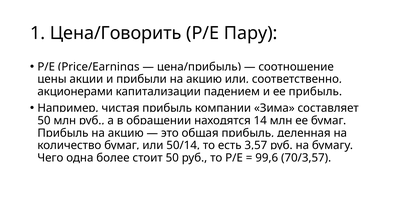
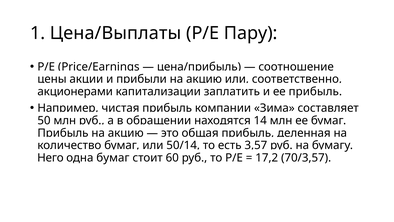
Цена/Говорить: Цена/Говорить -> Цена/Выплаты
падением: падением -> заплатить
Чего: Чего -> Него
одна более: более -> бумаг
стоит 50: 50 -> 60
99,6: 99,6 -> 17,2
